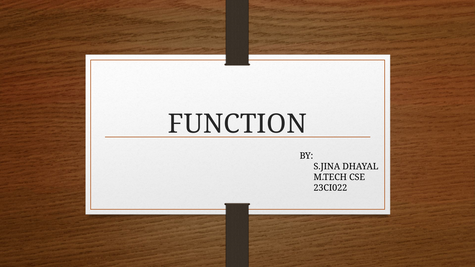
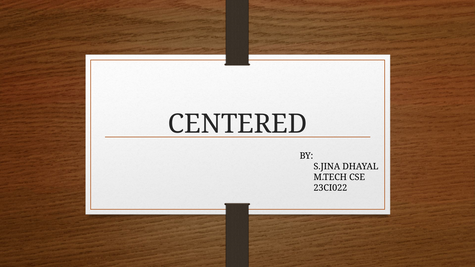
FUNCTION: FUNCTION -> CENTERED
